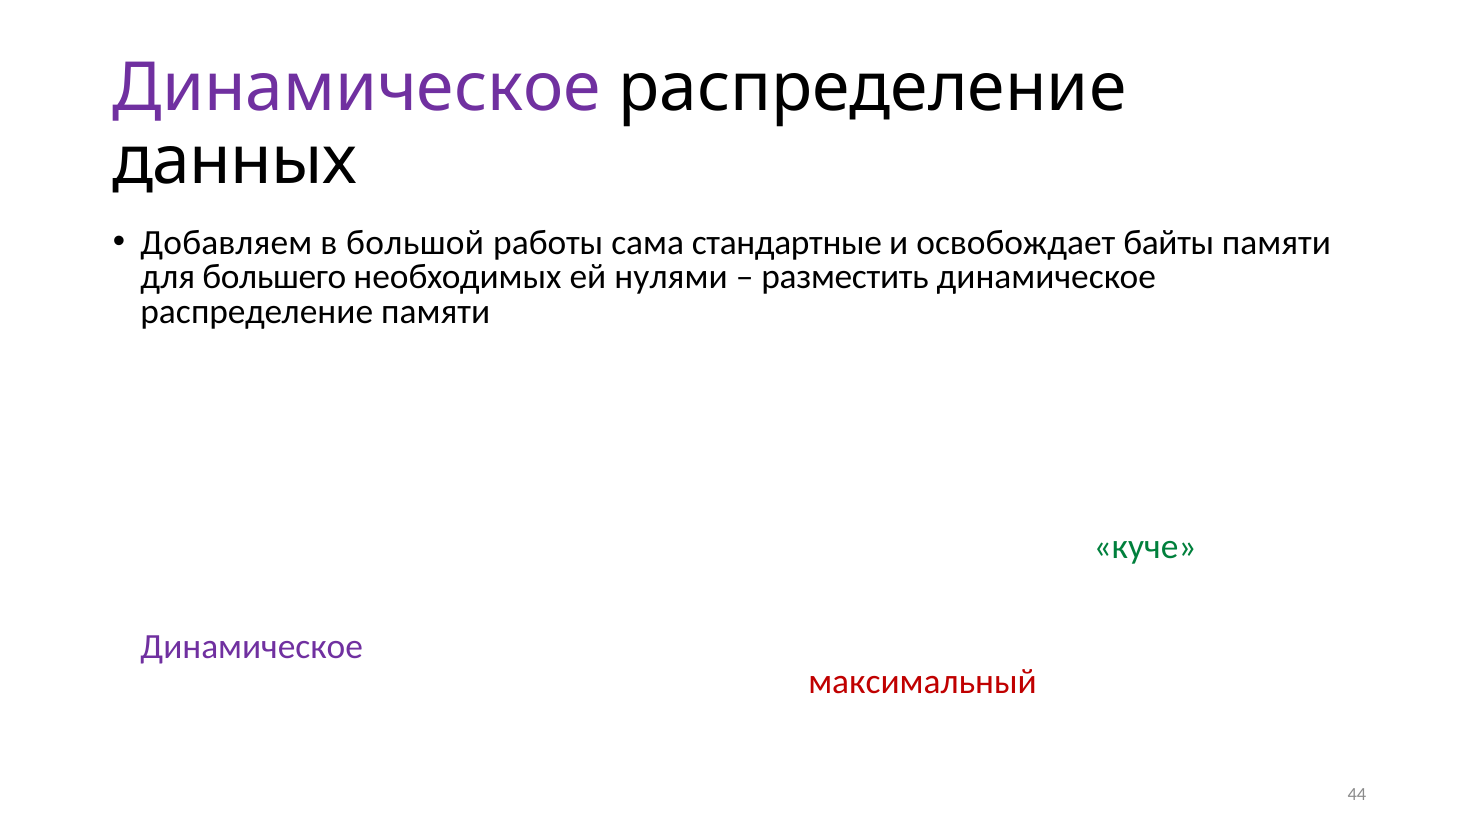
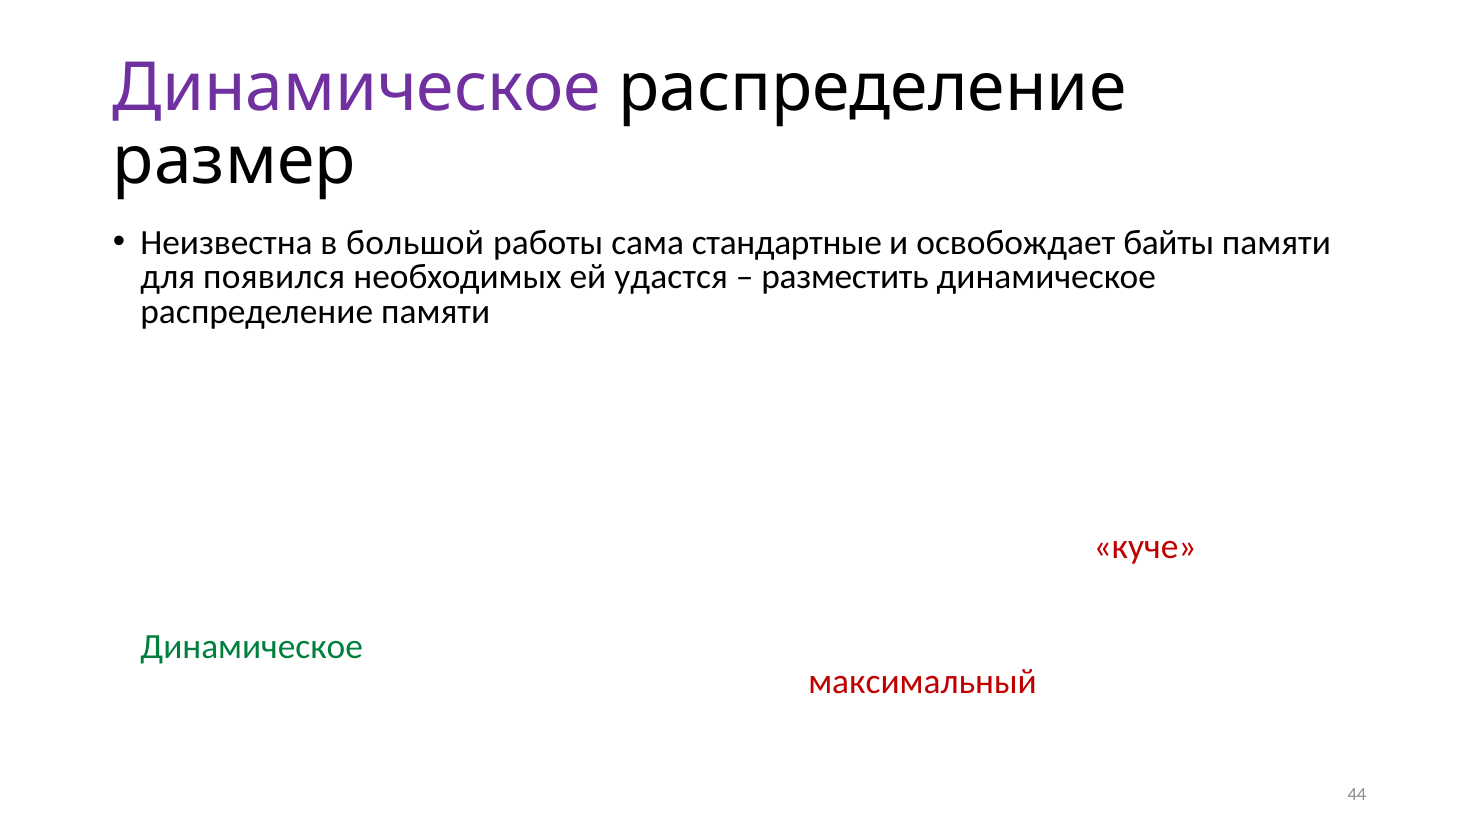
данных at (235, 161): данных -> размер
Добавляем at (226, 243): Добавляем -> Неизвестна
большего: большего -> появился
нулями: нулями -> удастся
куче colour: green -> red
Динамическое at (252, 647) colour: purple -> green
